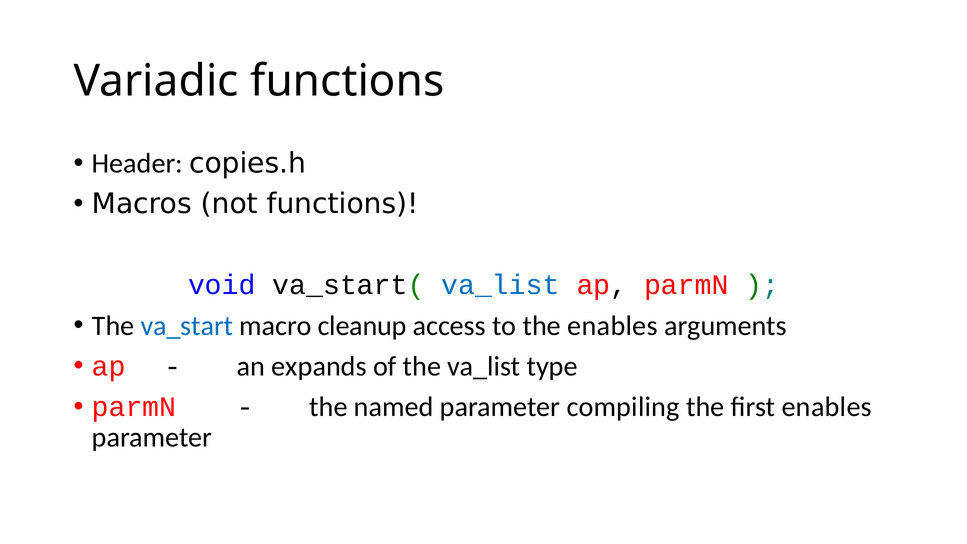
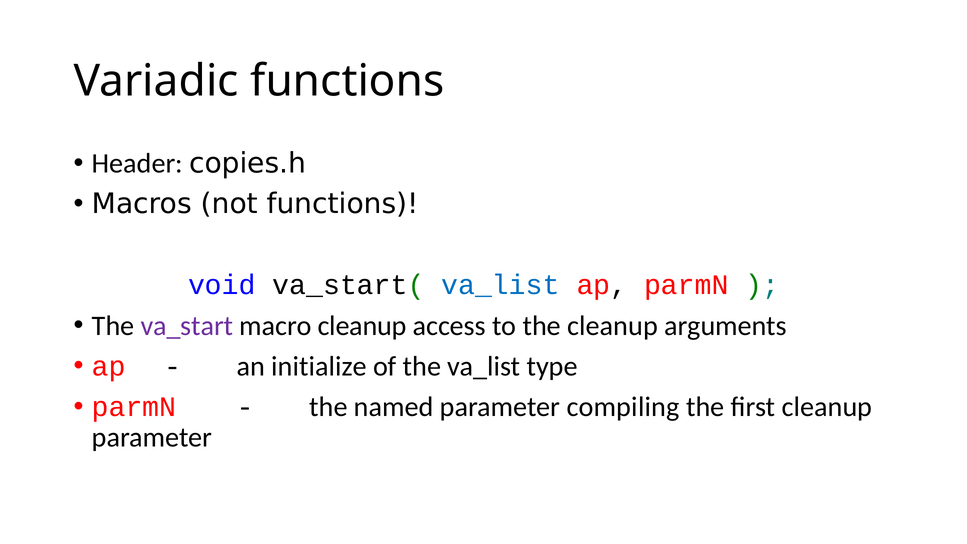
va_start colour: blue -> purple
the enables: enables -> cleanup
expands: expands -> initialize
first enables: enables -> cleanup
